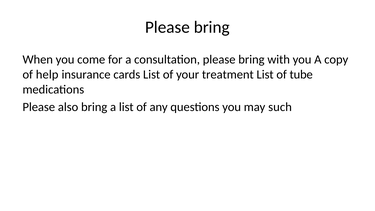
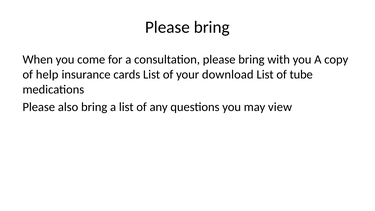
treatment: treatment -> download
such: such -> view
